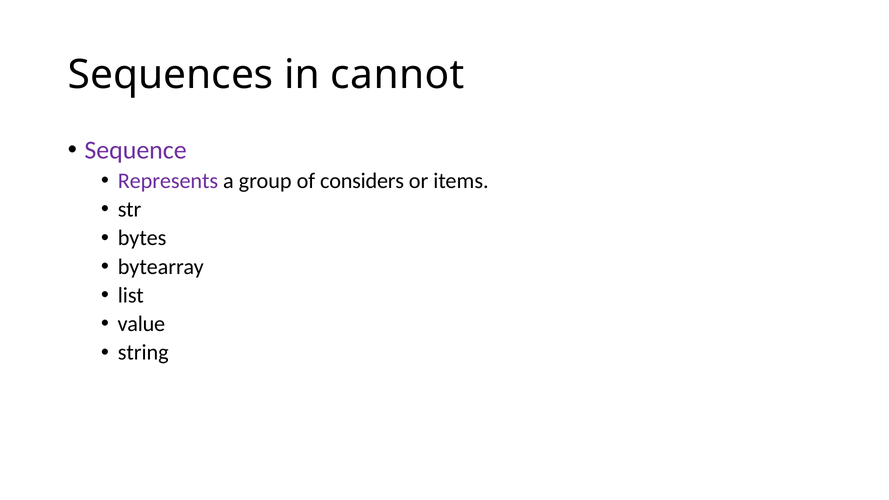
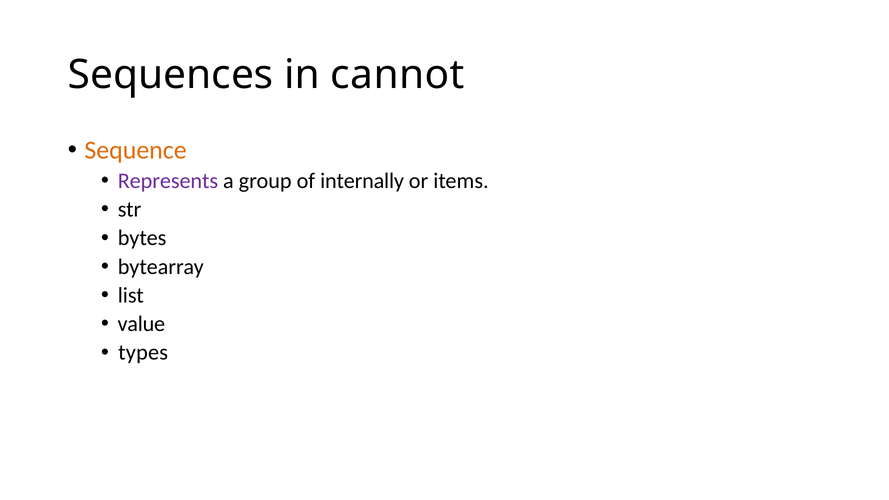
Sequence colour: purple -> orange
considers: considers -> internally
string: string -> types
